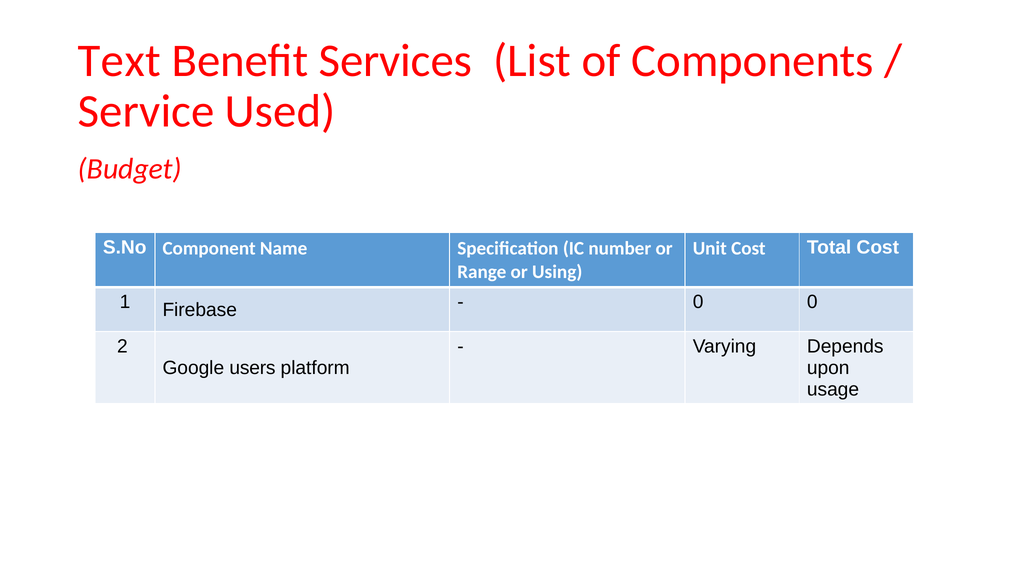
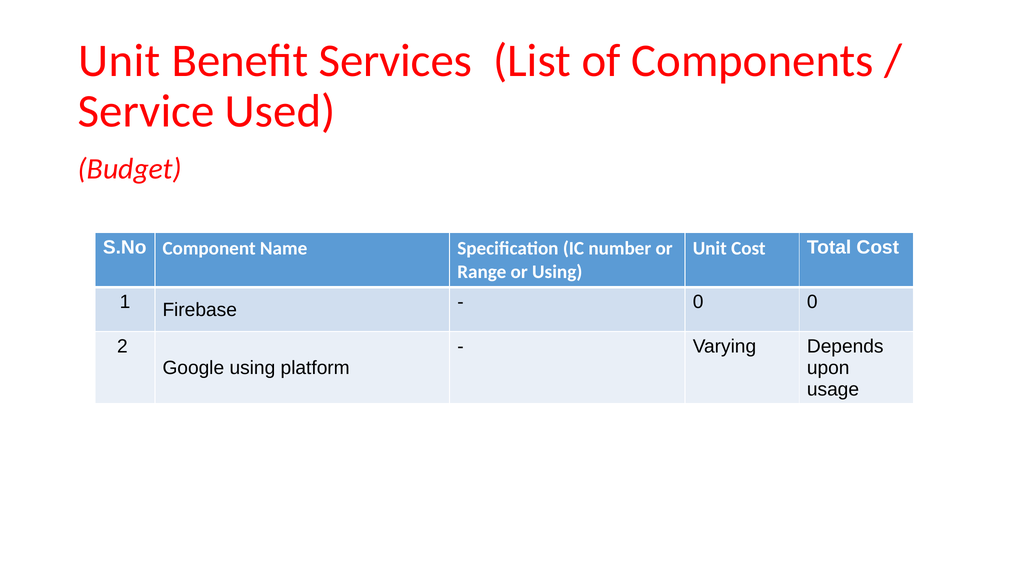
Text at (119, 61): Text -> Unit
Google users: users -> using
